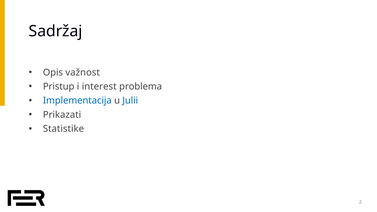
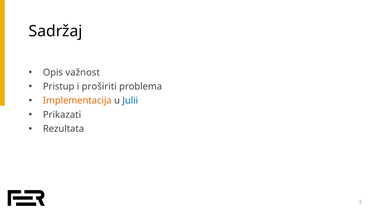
interest: interest -> proširiti
Implementacija colour: blue -> orange
Statistike: Statistike -> Rezultata
